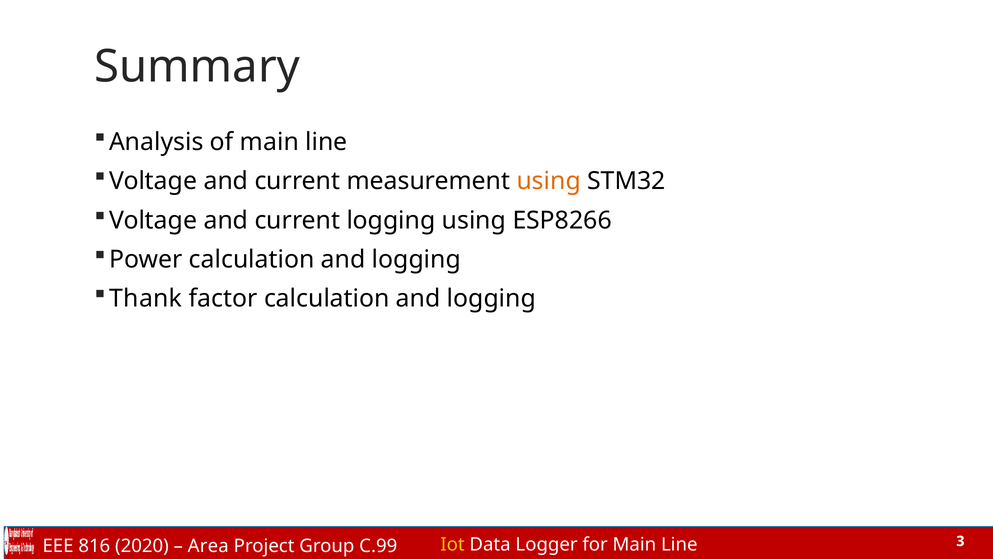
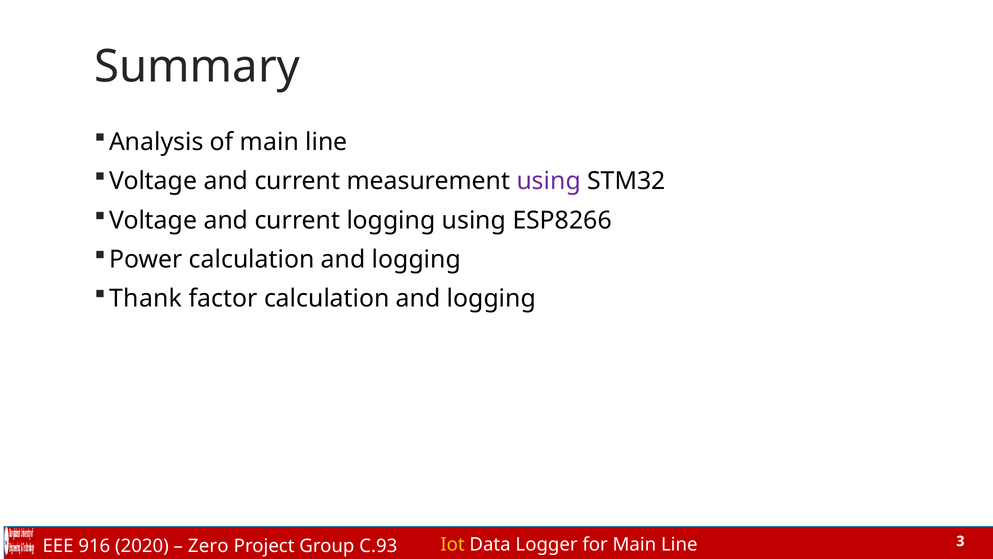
using at (549, 181) colour: orange -> purple
816: 816 -> 916
Area: Area -> Zero
C.99: C.99 -> C.93
